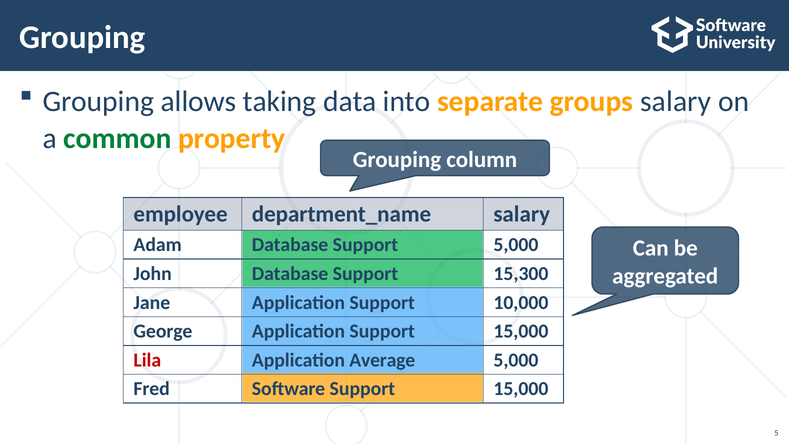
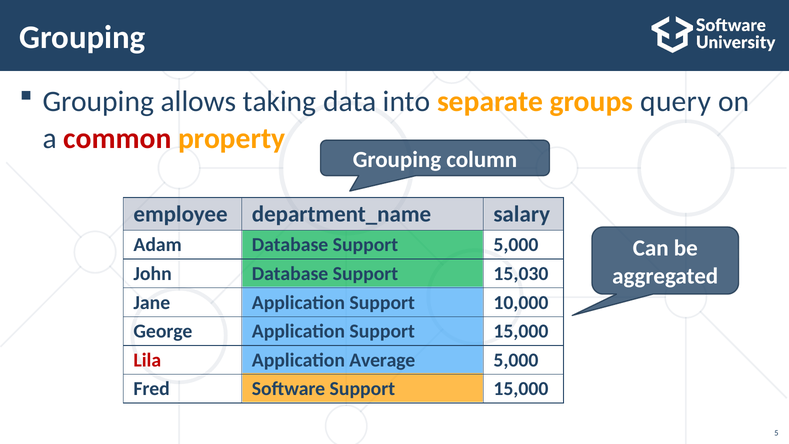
groups salary: salary -> query
common colour: green -> red
15,300: 15,300 -> 15,030
